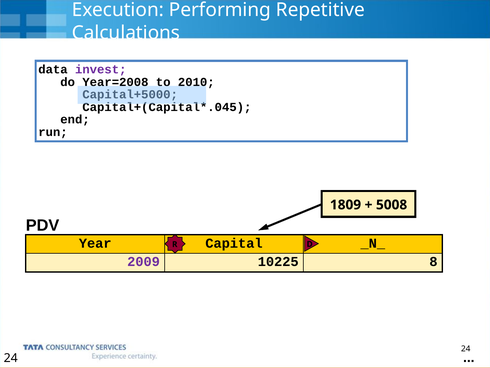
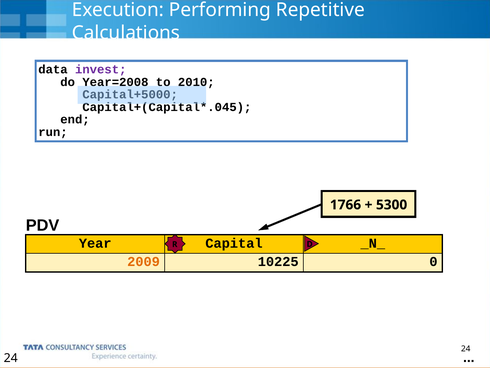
1809: 1809 -> 1766
5008: 5008 -> 5300
2009 colour: purple -> orange
8: 8 -> 0
